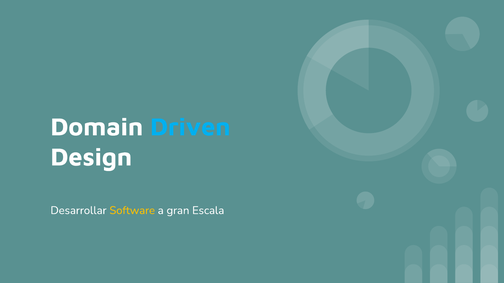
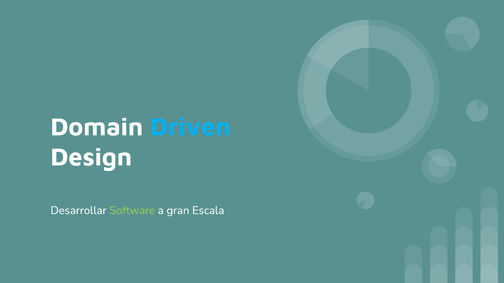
Software colour: yellow -> light green
